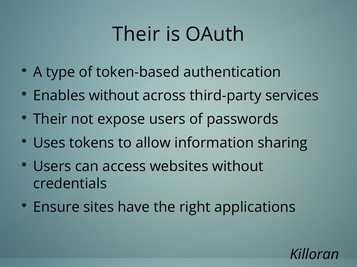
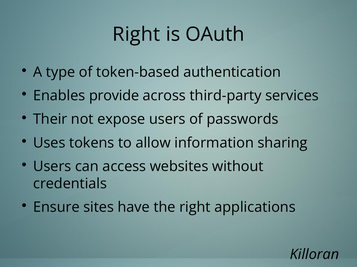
Their at (136, 34): Their -> Right
Enables without: without -> provide
